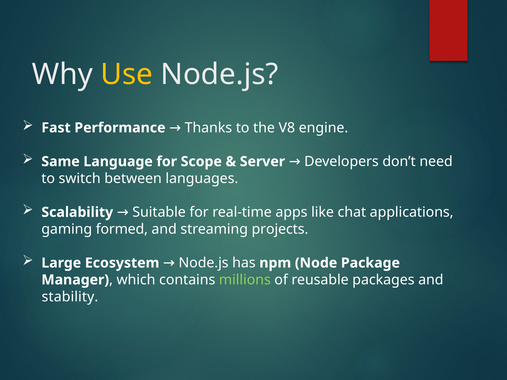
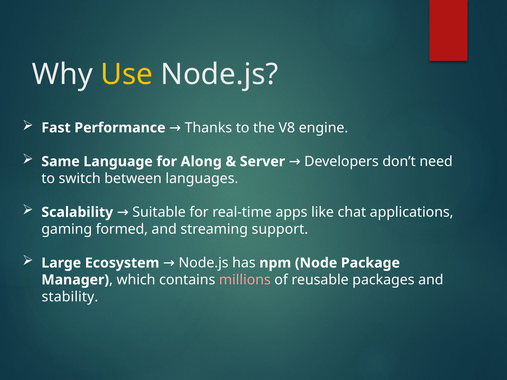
Scope: Scope -> Along
projects: projects -> support
millions colour: light green -> pink
